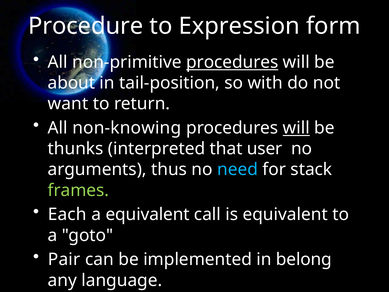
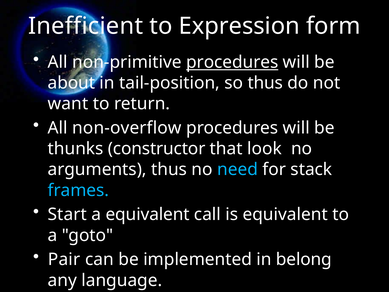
Procedure: Procedure -> Inefficient
so with: with -> thus
non-knowing: non-knowing -> non-overflow
will at (296, 128) underline: present -> none
interpreted: interpreted -> constructor
user: user -> look
frames colour: light green -> light blue
Each: Each -> Start
